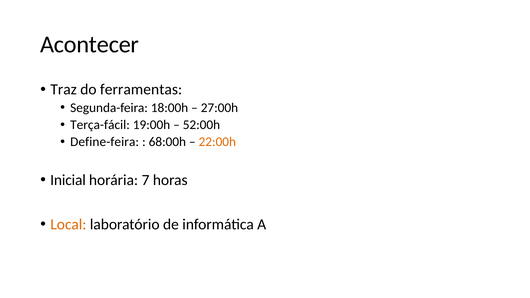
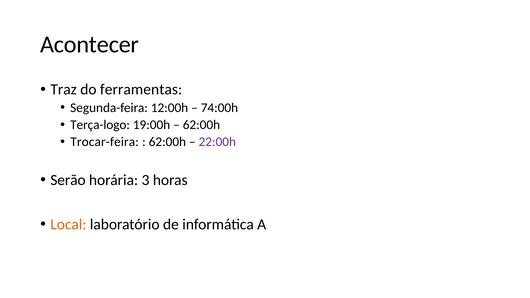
18:00h: 18:00h -> 12:00h
27:00h: 27:00h -> 74:00h
Terça-fácil: Terça-fácil -> Terça-logo
52:00h at (201, 125): 52:00h -> 62:00h
Define-feira: Define-feira -> Trocar-feira
68:00h at (167, 142): 68:00h -> 62:00h
22:00h colour: orange -> purple
Inicial: Inicial -> Serão
7: 7 -> 3
